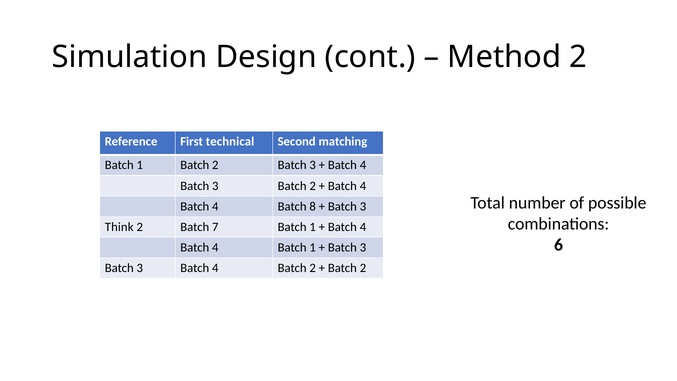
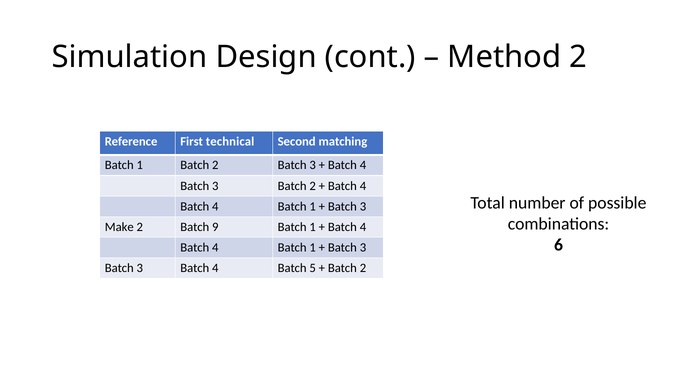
8 at (313, 206): 8 -> 1
Think: Think -> Make
7: 7 -> 9
4 Batch 2: 2 -> 5
